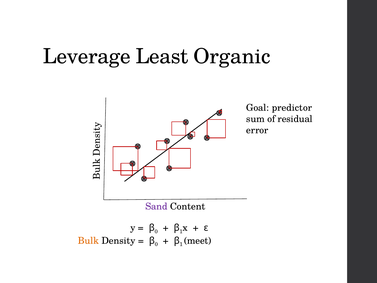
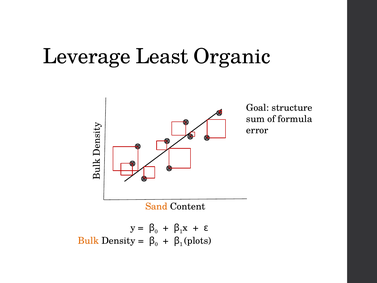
predictor: predictor -> structure
residual: residual -> formula
Sand colour: purple -> orange
meet: meet -> plots
